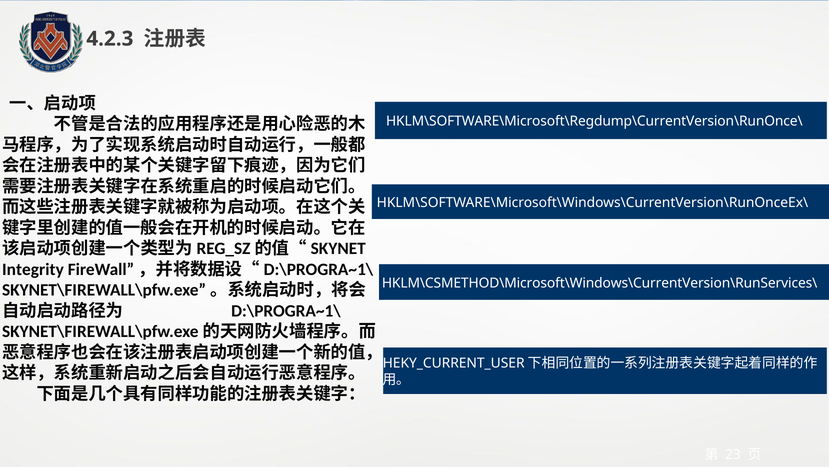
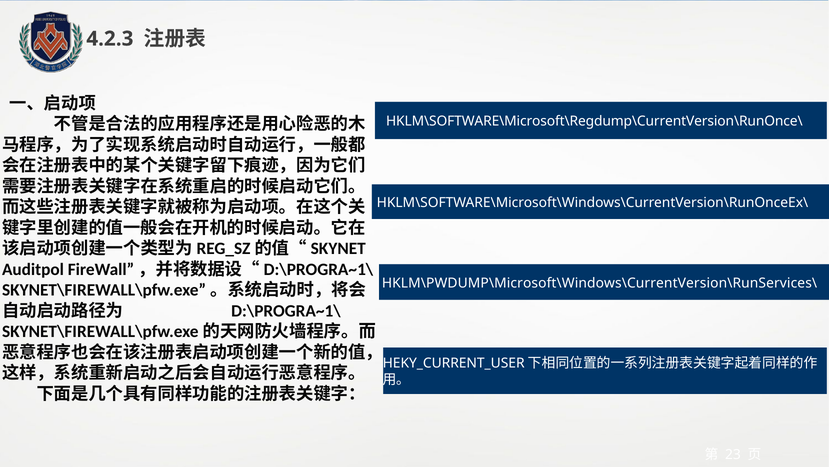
Integrity: Integrity -> Auditpol
HKLM\CSMETHOD\Microsoft\Windows\CurrentVersion\RunServices\: HKLM\CSMETHOD\Microsoft\Windows\CurrentVersion\RunServices\ -> HKLM\PWDUMP\Microsoft\Windows\CurrentVersion\RunServices\
